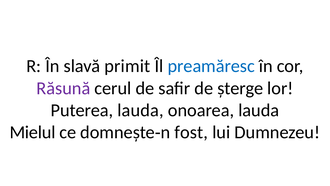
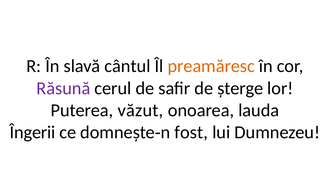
primit: primit -> cântul
preamăresc colour: blue -> orange
Puterea lauda: lauda -> văzut
Mielul: Mielul -> Îngerii
